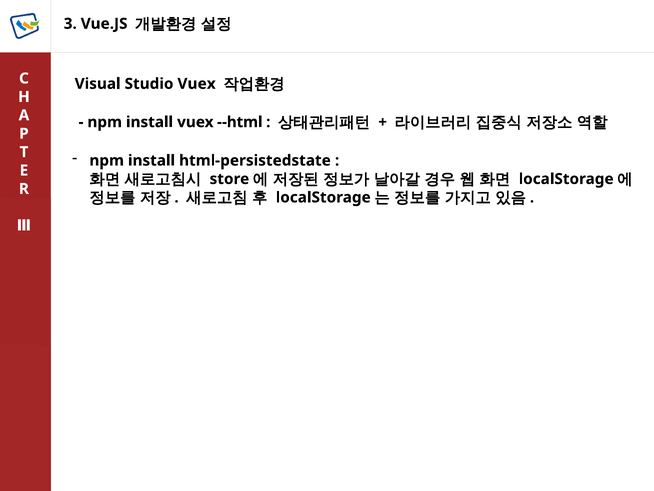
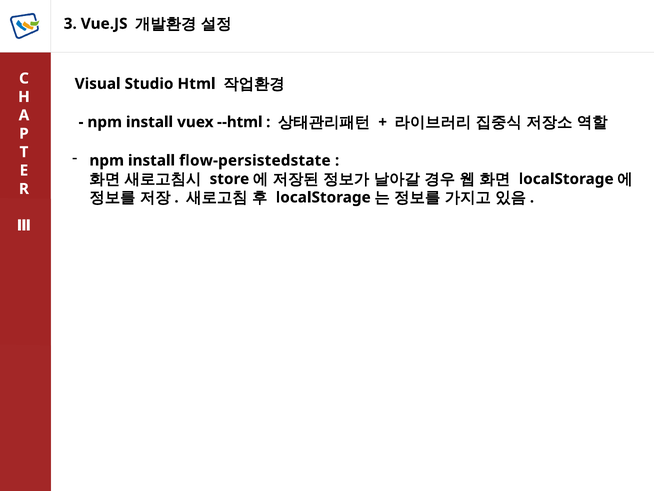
Studio Vuex: Vuex -> Html
html-persistedstate: html-persistedstate -> flow-persistedstate
